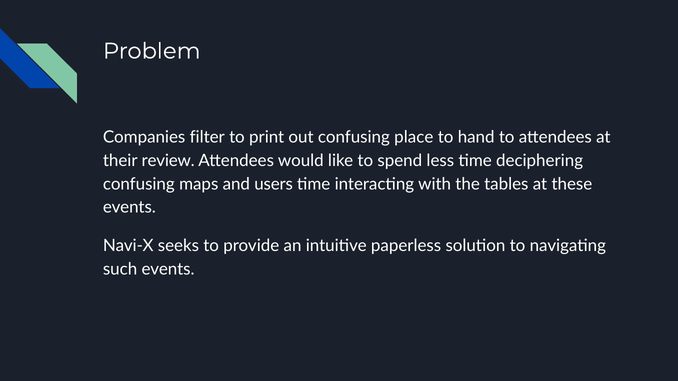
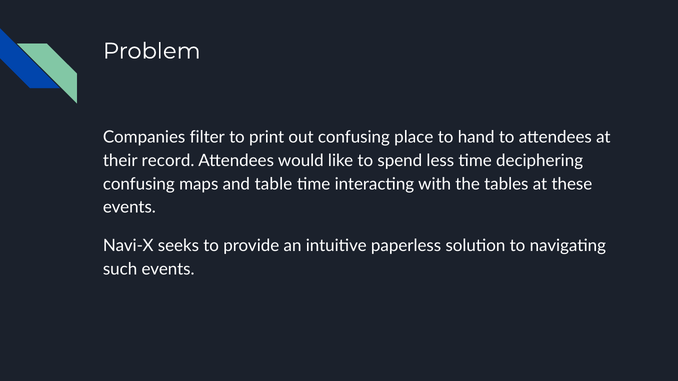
review: review -> record
users: users -> table
